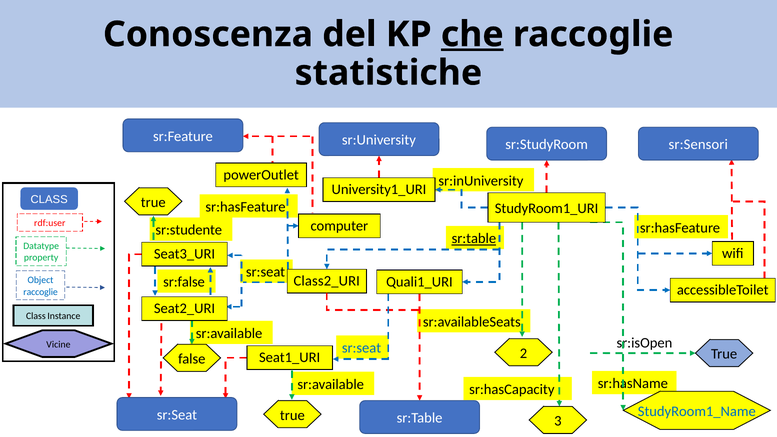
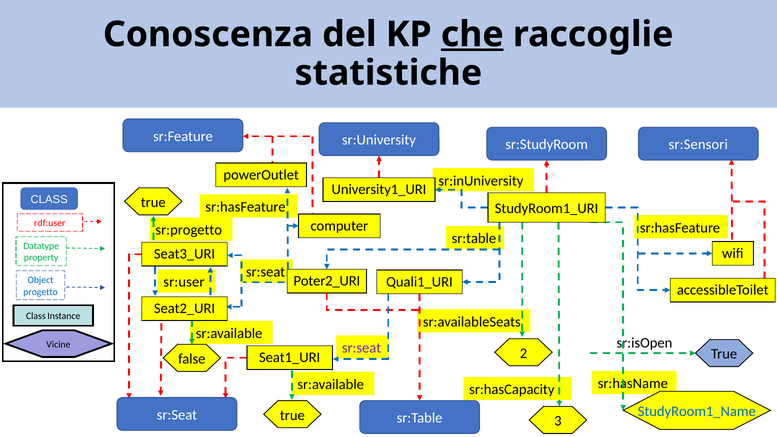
sr:studente: sr:studente -> sr:progetto
sr:table at (474, 239) underline: present -> none
Class2_URI: Class2_URI -> Poter2_URI
sr:false: sr:false -> sr:user
raccoglie at (41, 292): raccoglie -> progetto
sr:seat at (362, 348) colour: blue -> purple
